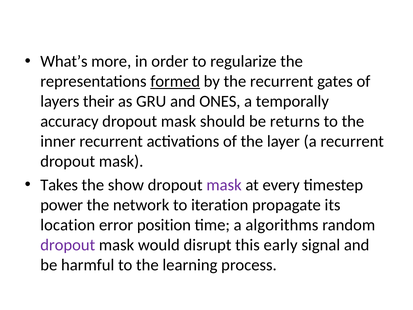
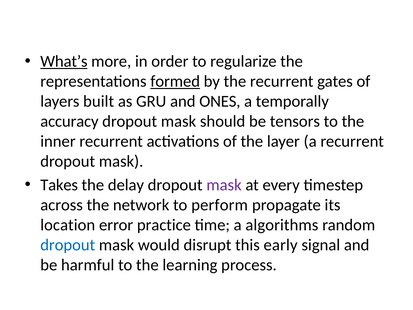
What’s underline: none -> present
their: their -> built
returns: returns -> tensors
show: show -> delay
power: power -> across
iteration: iteration -> perform
position: position -> practice
dropout at (68, 245) colour: purple -> blue
